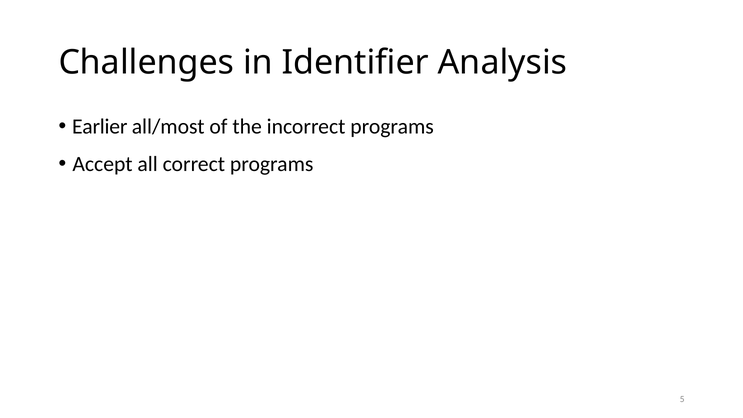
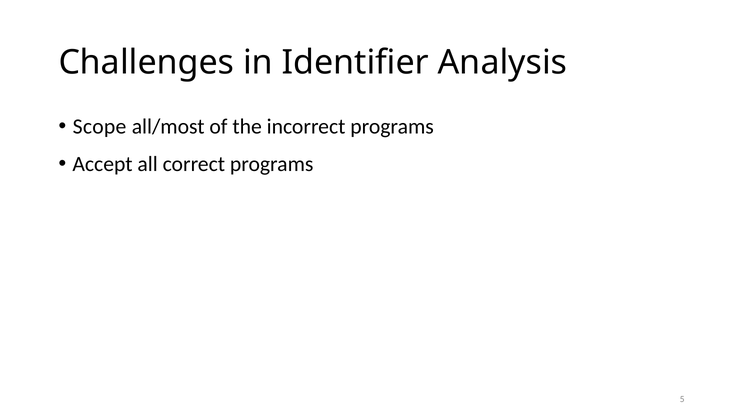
Earlier: Earlier -> Scope
